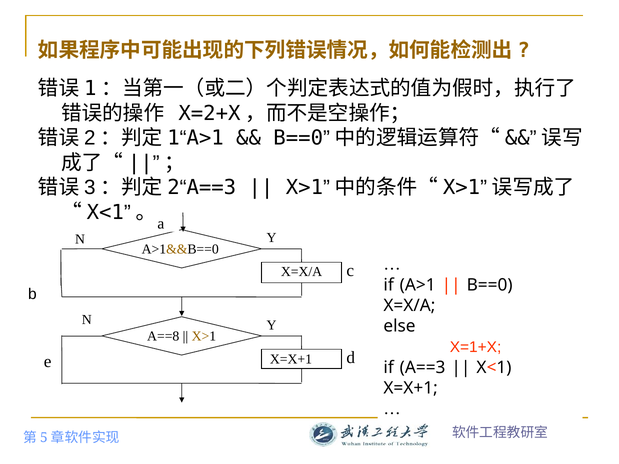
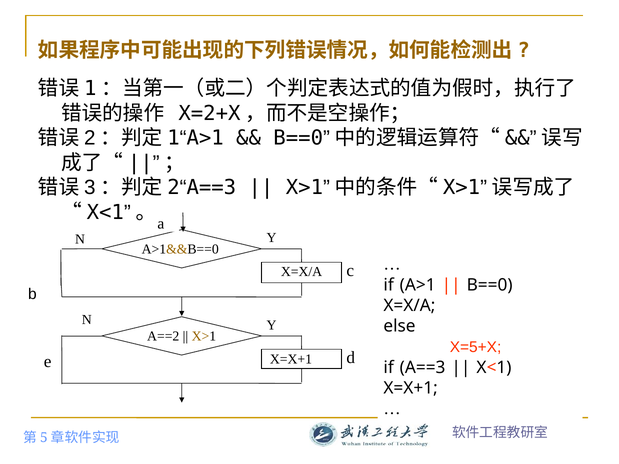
A==8: A==8 -> A==2
X=1+X: X=1+X -> X=5+X
